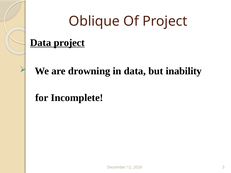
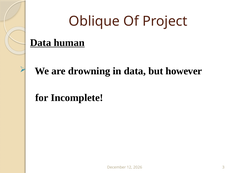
Data project: project -> human
inability: inability -> however
